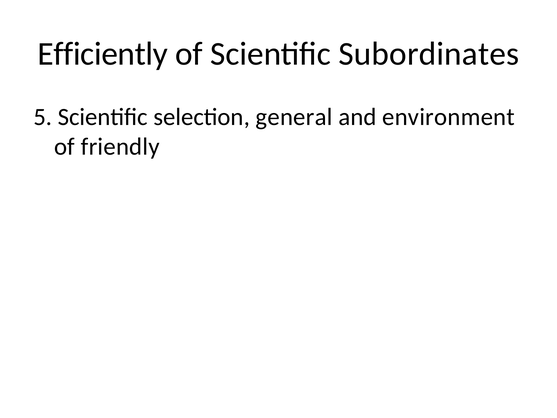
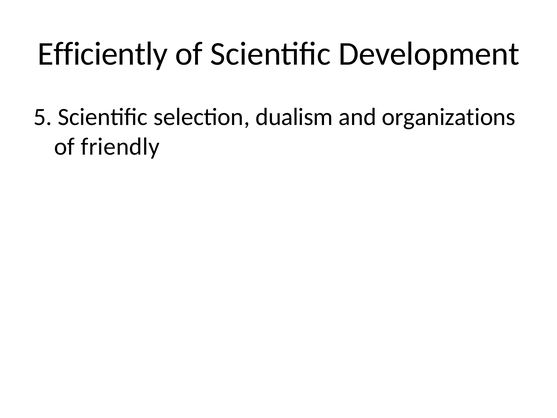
Subordinates: Subordinates -> Development
general: general -> dualism
environment: environment -> organizations
